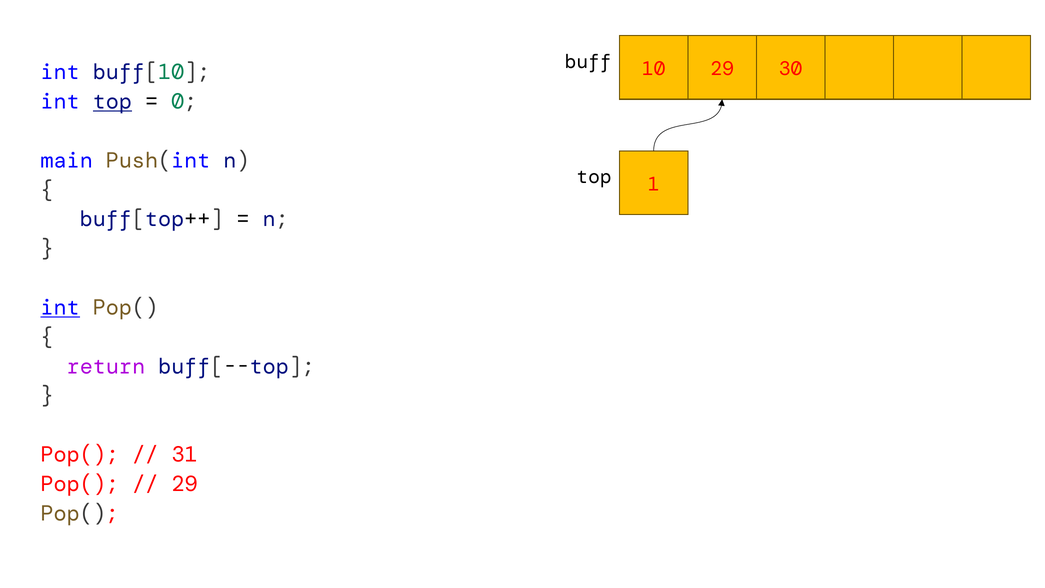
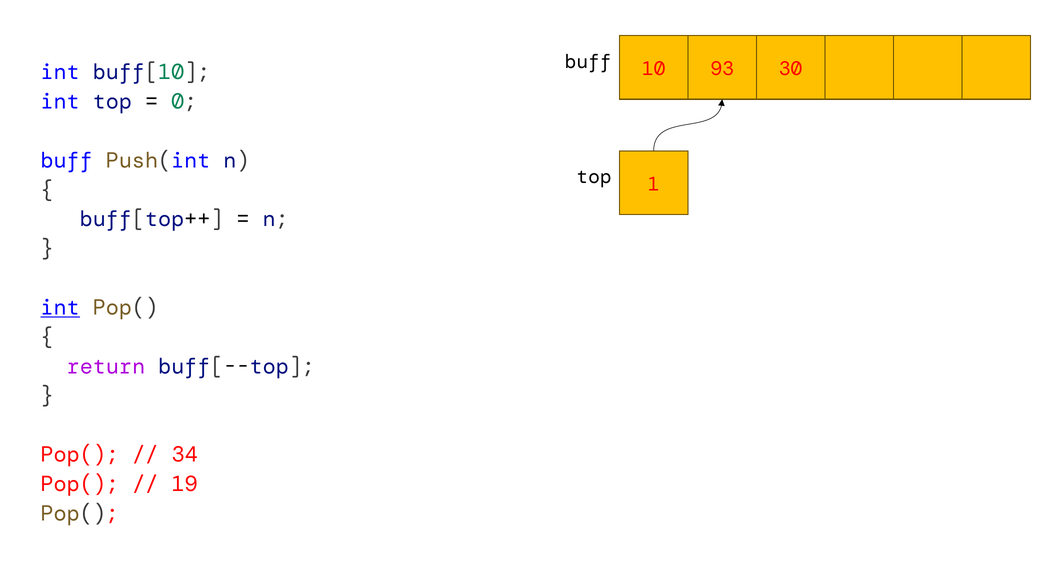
buff 29: 29 -> 93
top at (112, 102) underline: present -> none
main at (67, 160): main -> buff
31: 31 -> 34
29 at (185, 484): 29 -> 19
